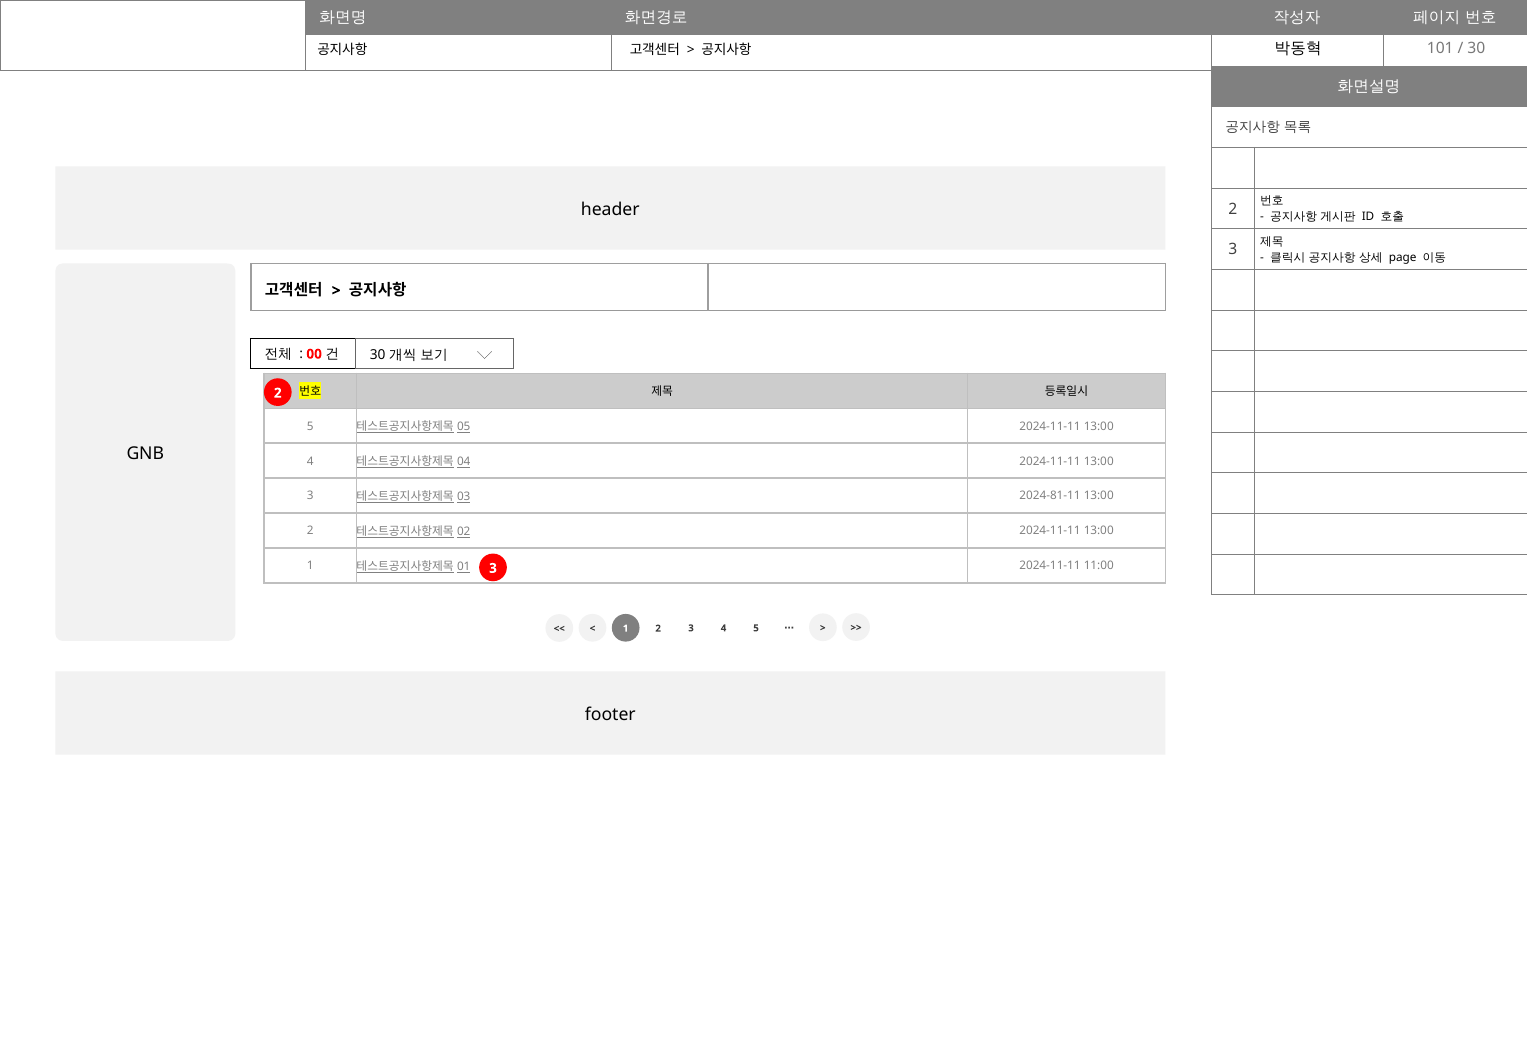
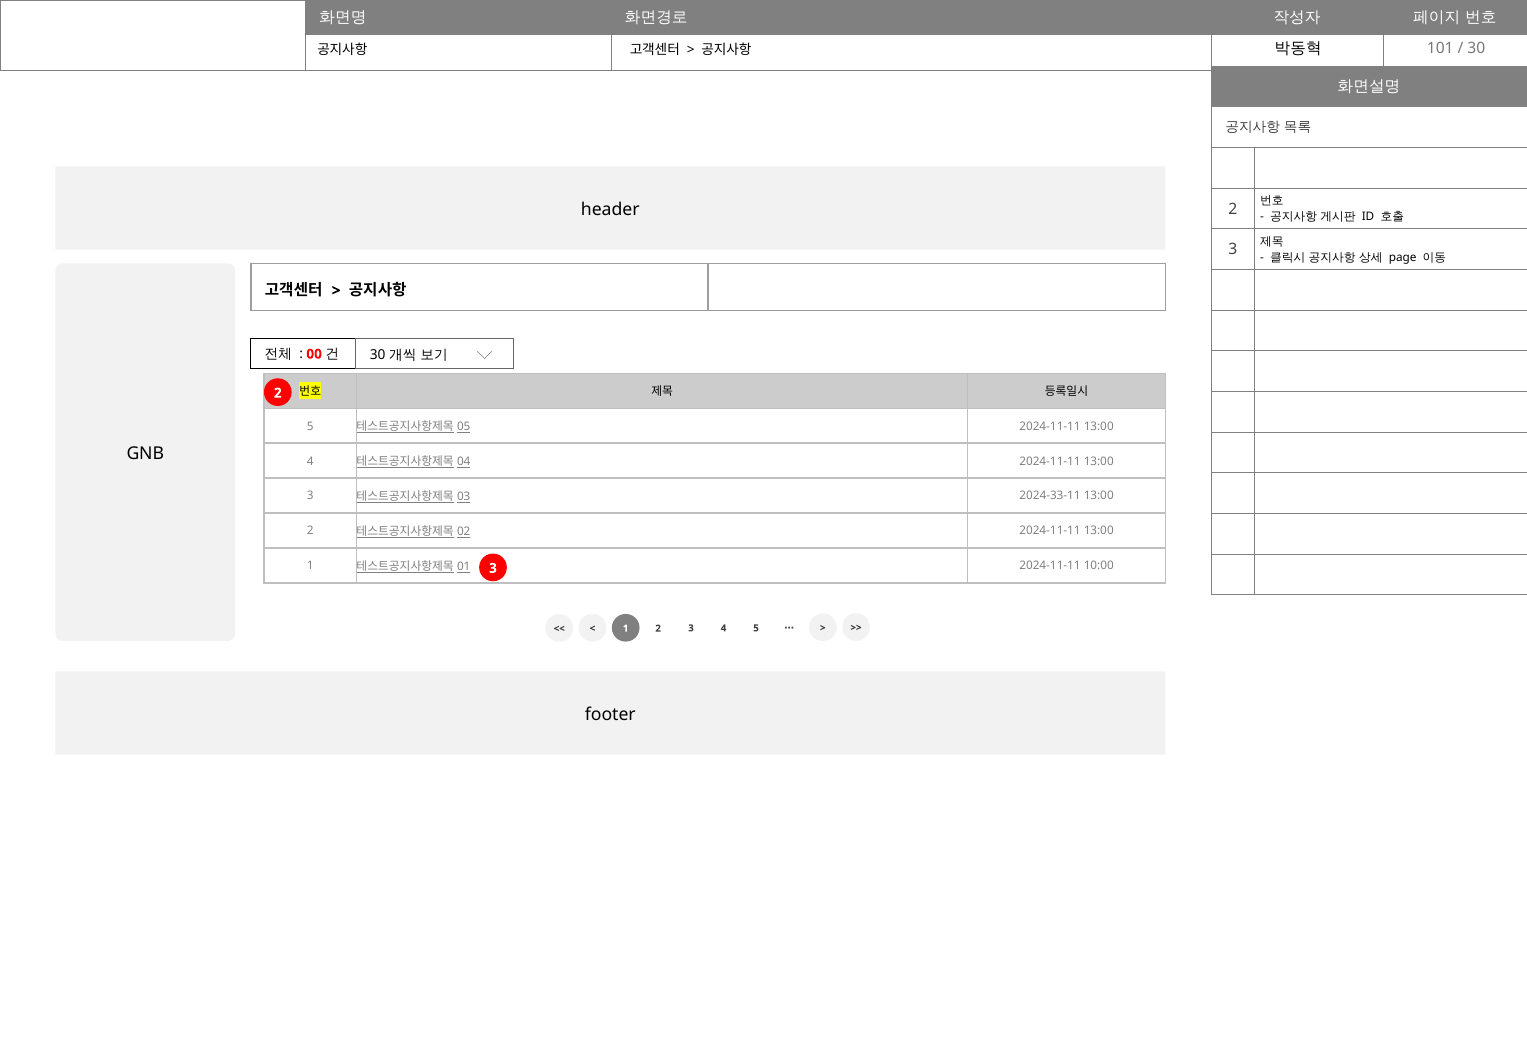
2024-81-11: 2024-81-11 -> 2024-33-11
11:00: 11:00 -> 10:00
